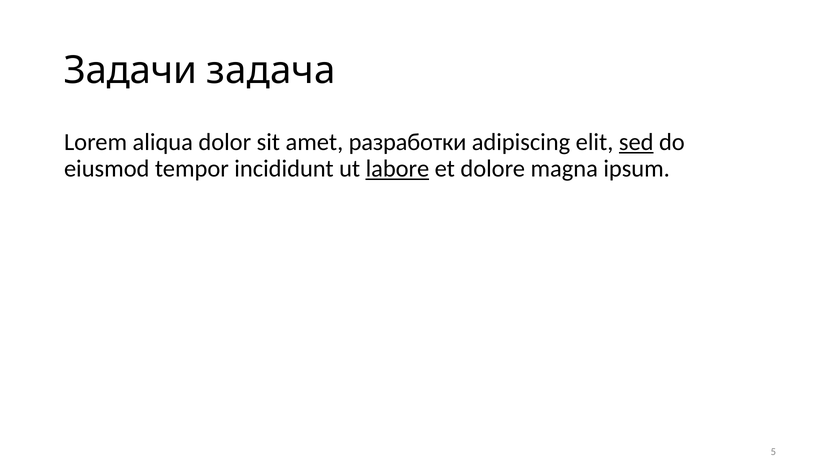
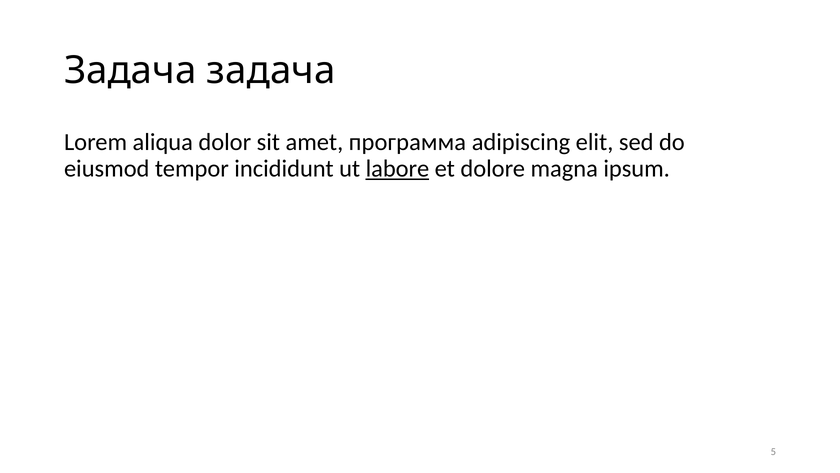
Задачи at (130, 71): Задачи -> Задача
разработки: разработки -> программа
sed underline: present -> none
